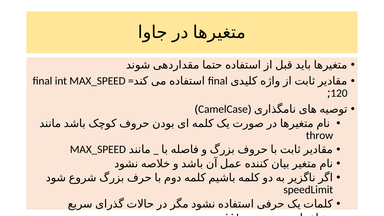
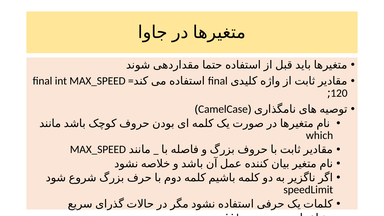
throw: throw -> which
